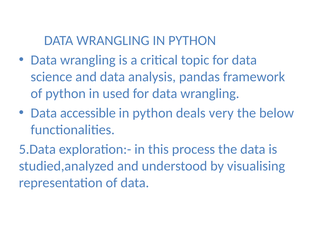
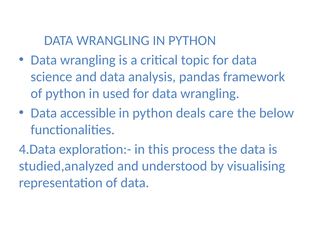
very: very -> care
5.Data: 5.Data -> 4.Data
